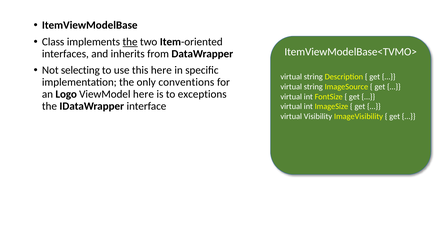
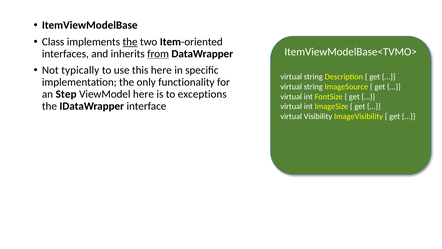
from underline: none -> present
selecting: selecting -> typically
conventions: conventions -> functionality
Logo: Logo -> Step
